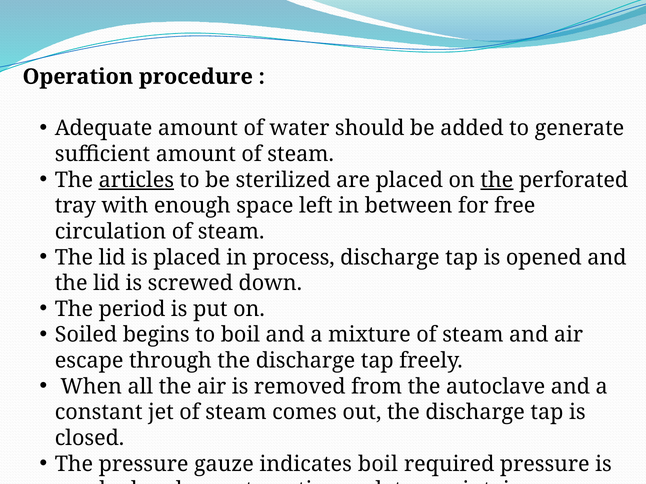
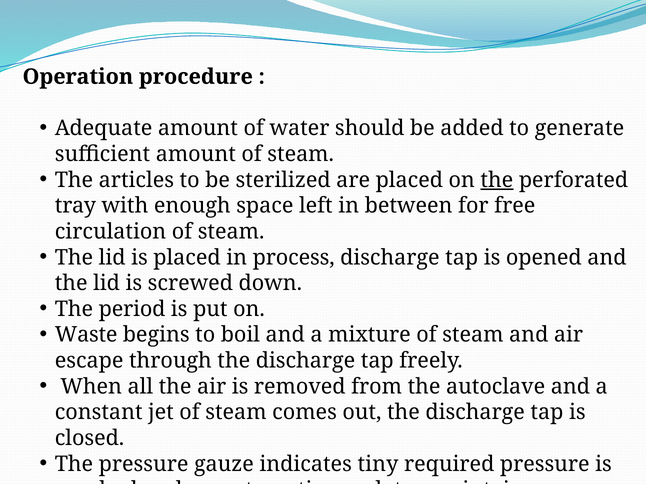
articles underline: present -> none
Soiled: Soiled -> Waste
indicates boil: boil -> tiny
